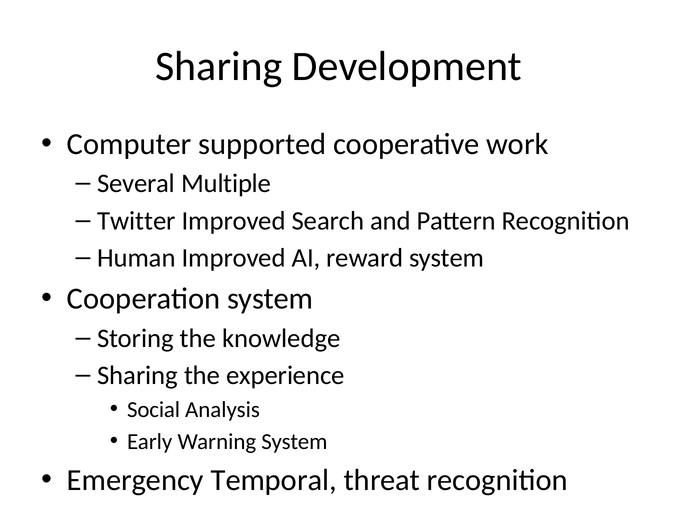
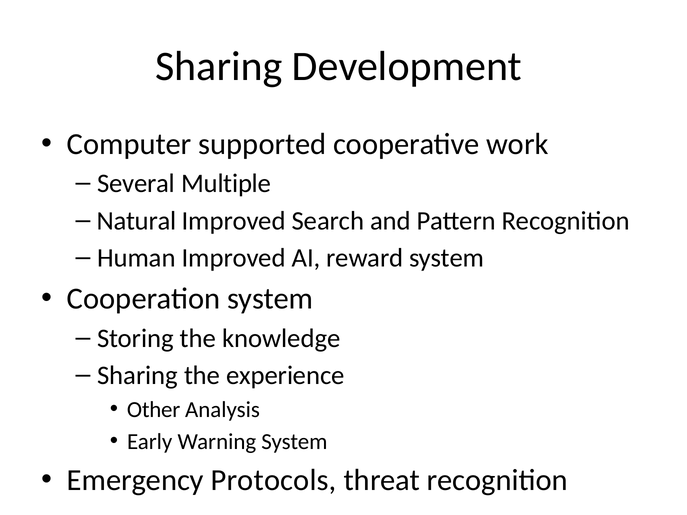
Twitter: Twitter -> Natural
Social: Social -> Other
Temporal: Temporal -> Protocols
